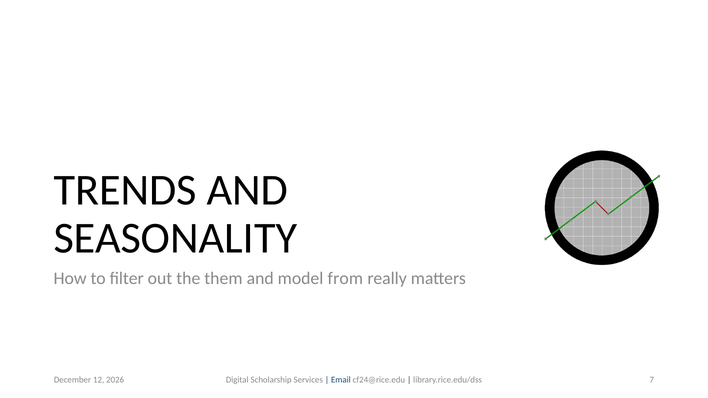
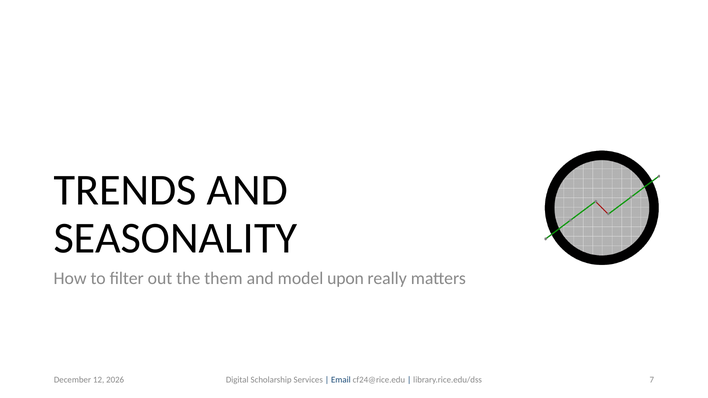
from: from -> upon
